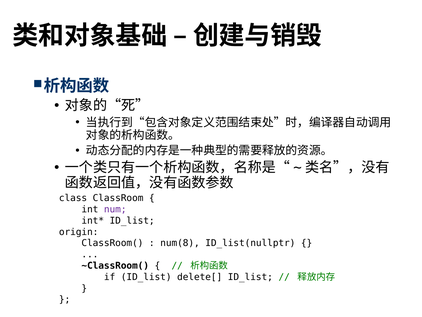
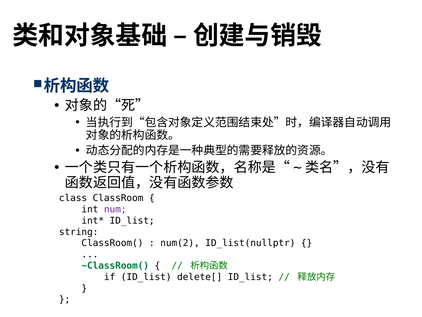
origin: origin -> string
num(8: num(8 -> num(2
~ClassRoom( colour: black -> green
